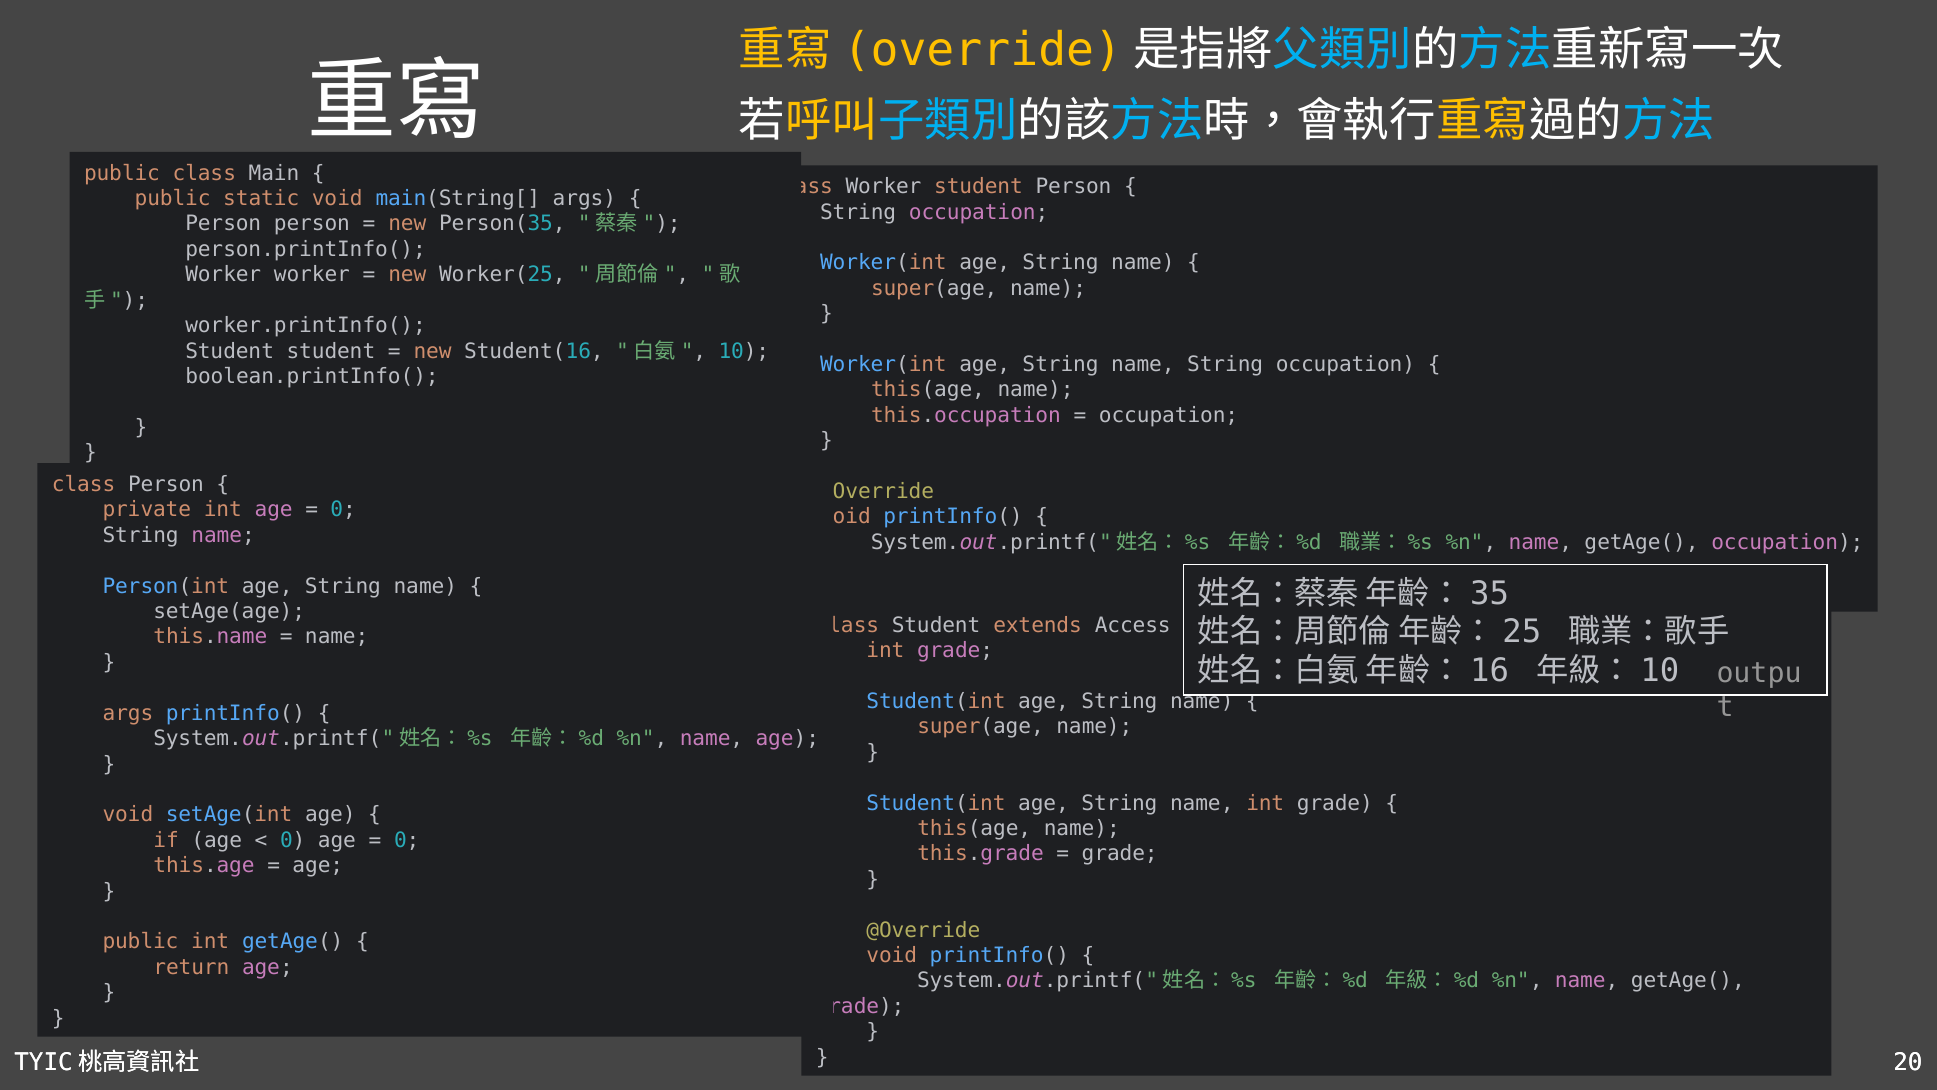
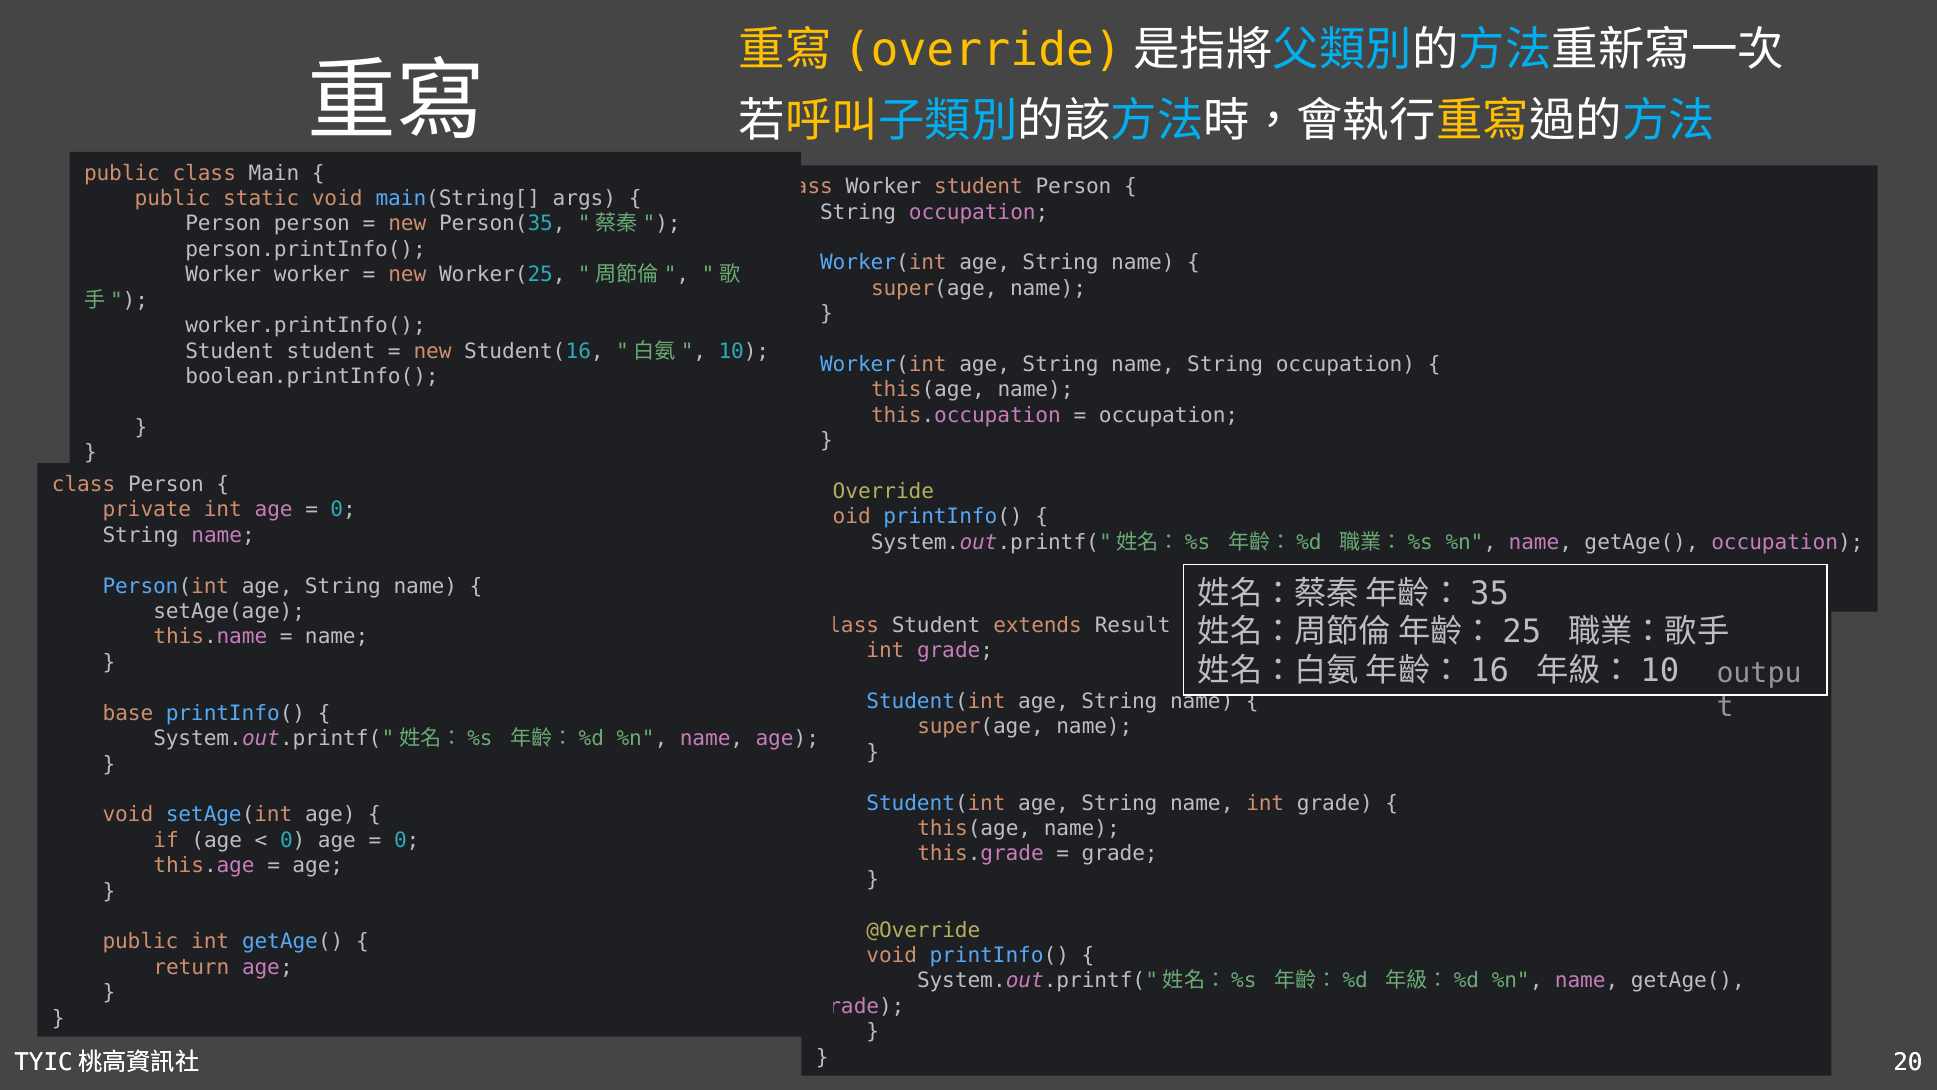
Access: Access -> Result
args at (128, 713): args -> base
